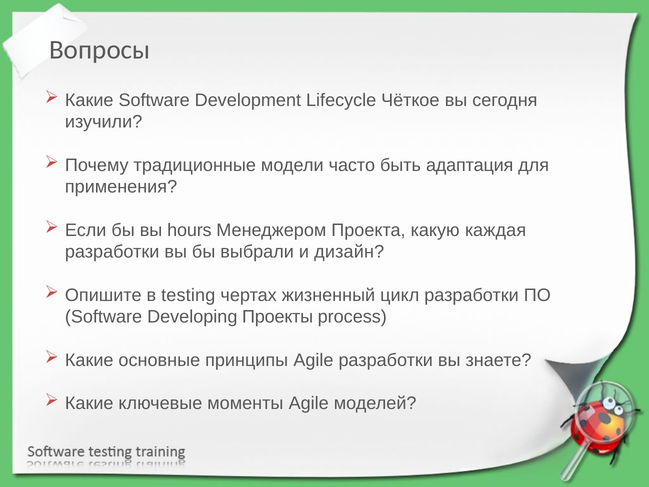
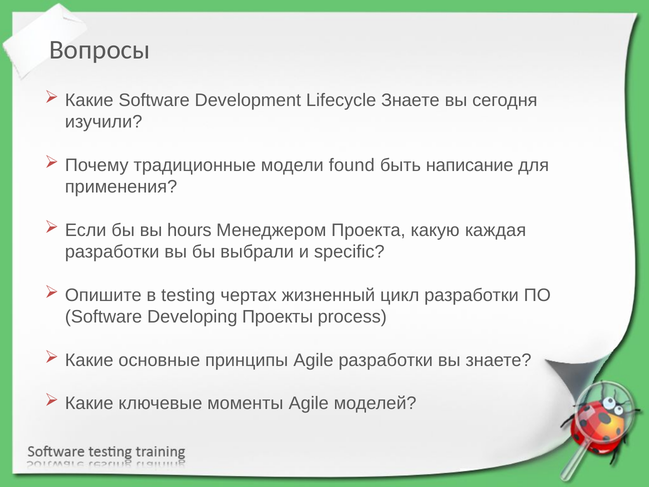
Lifecycle Чёткое: Чёткое -> Знаете
часто: часто -> found
адаптация: адаптация -> написание
дизайн: дизайн -> specific
